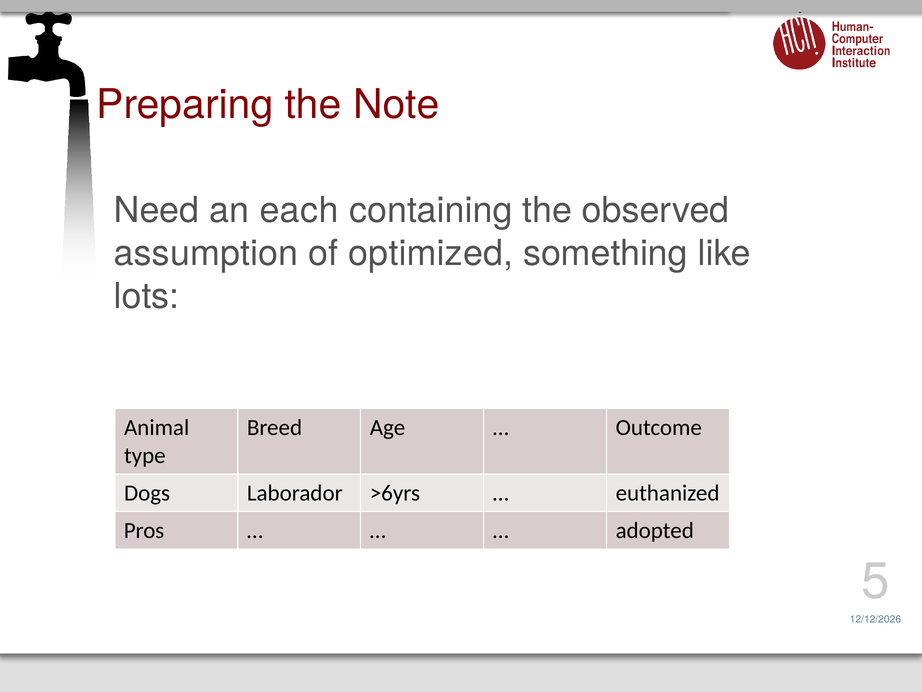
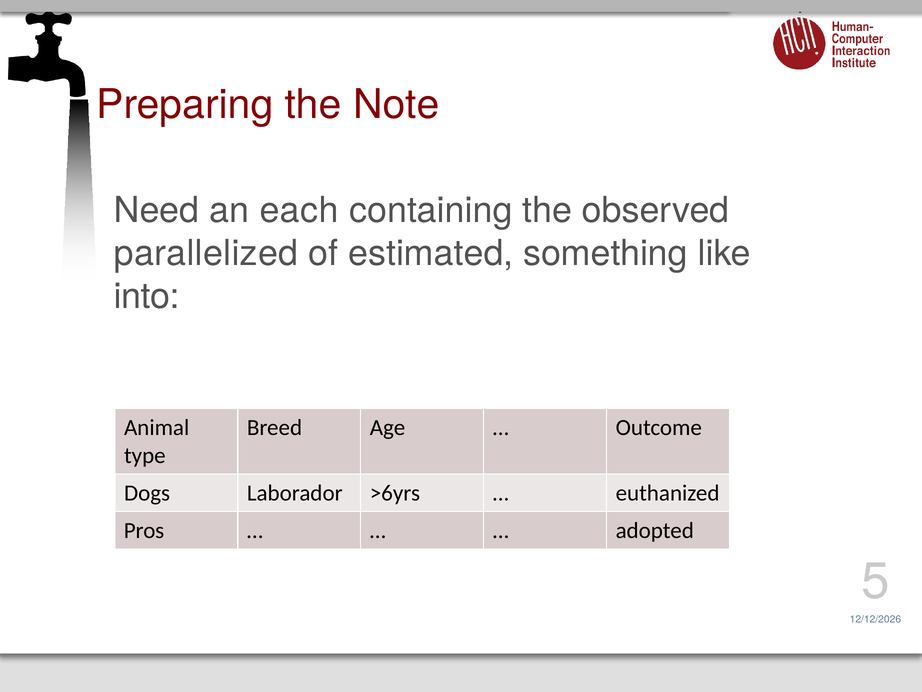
assumption: assumption -> parallelized
optimized: optimized -> estimated
lots: lots -> into
